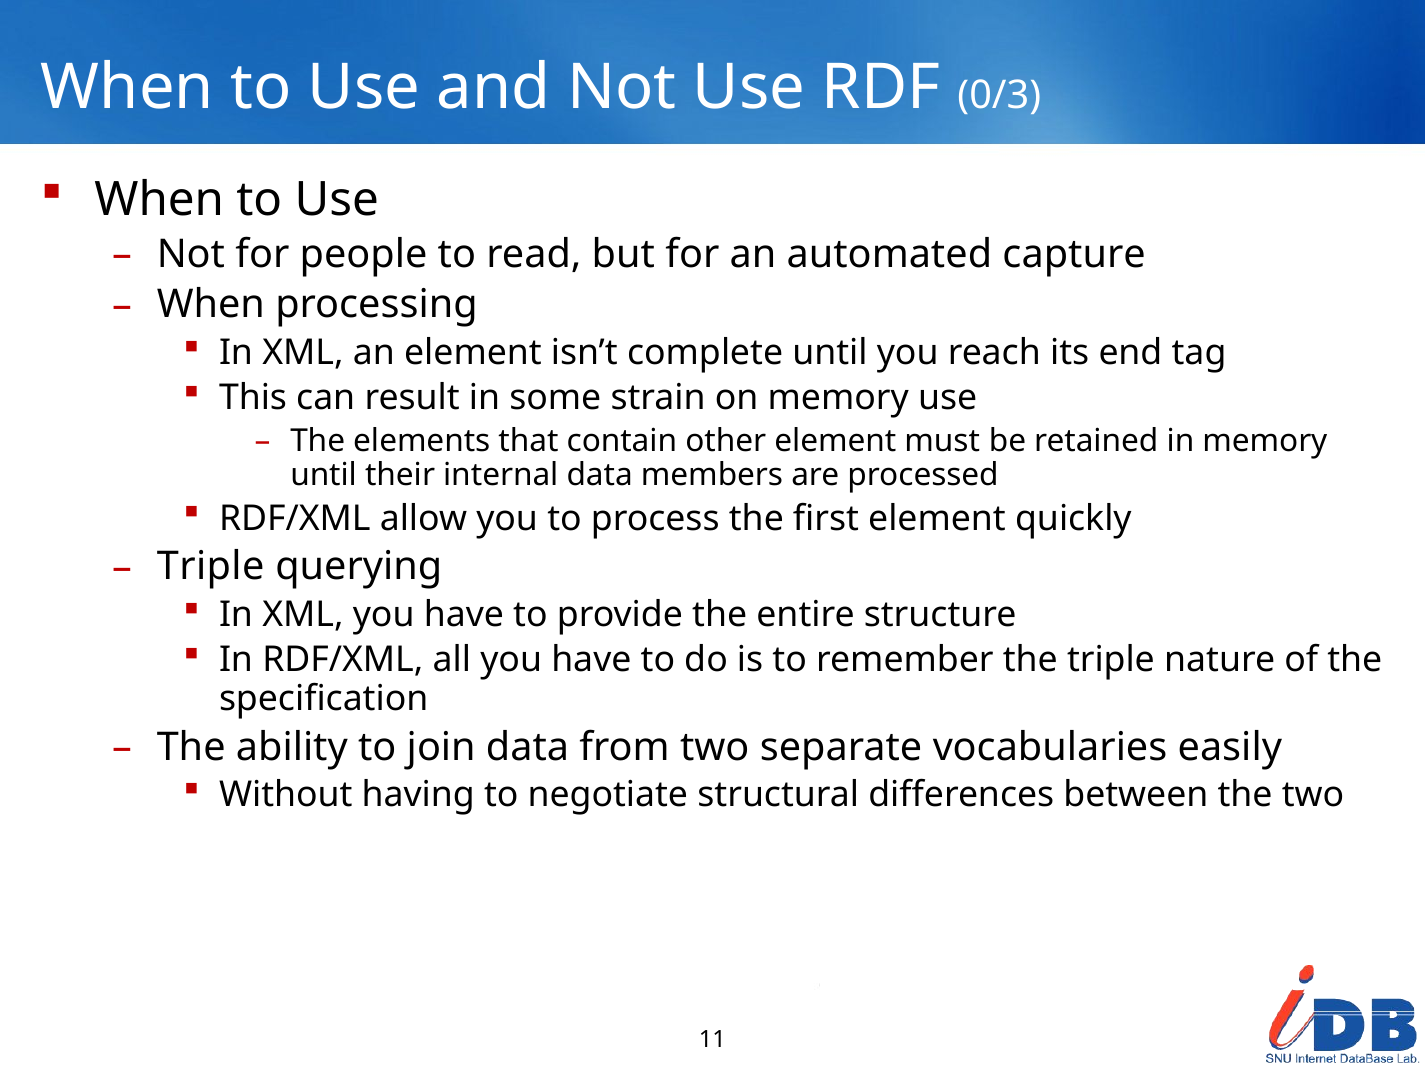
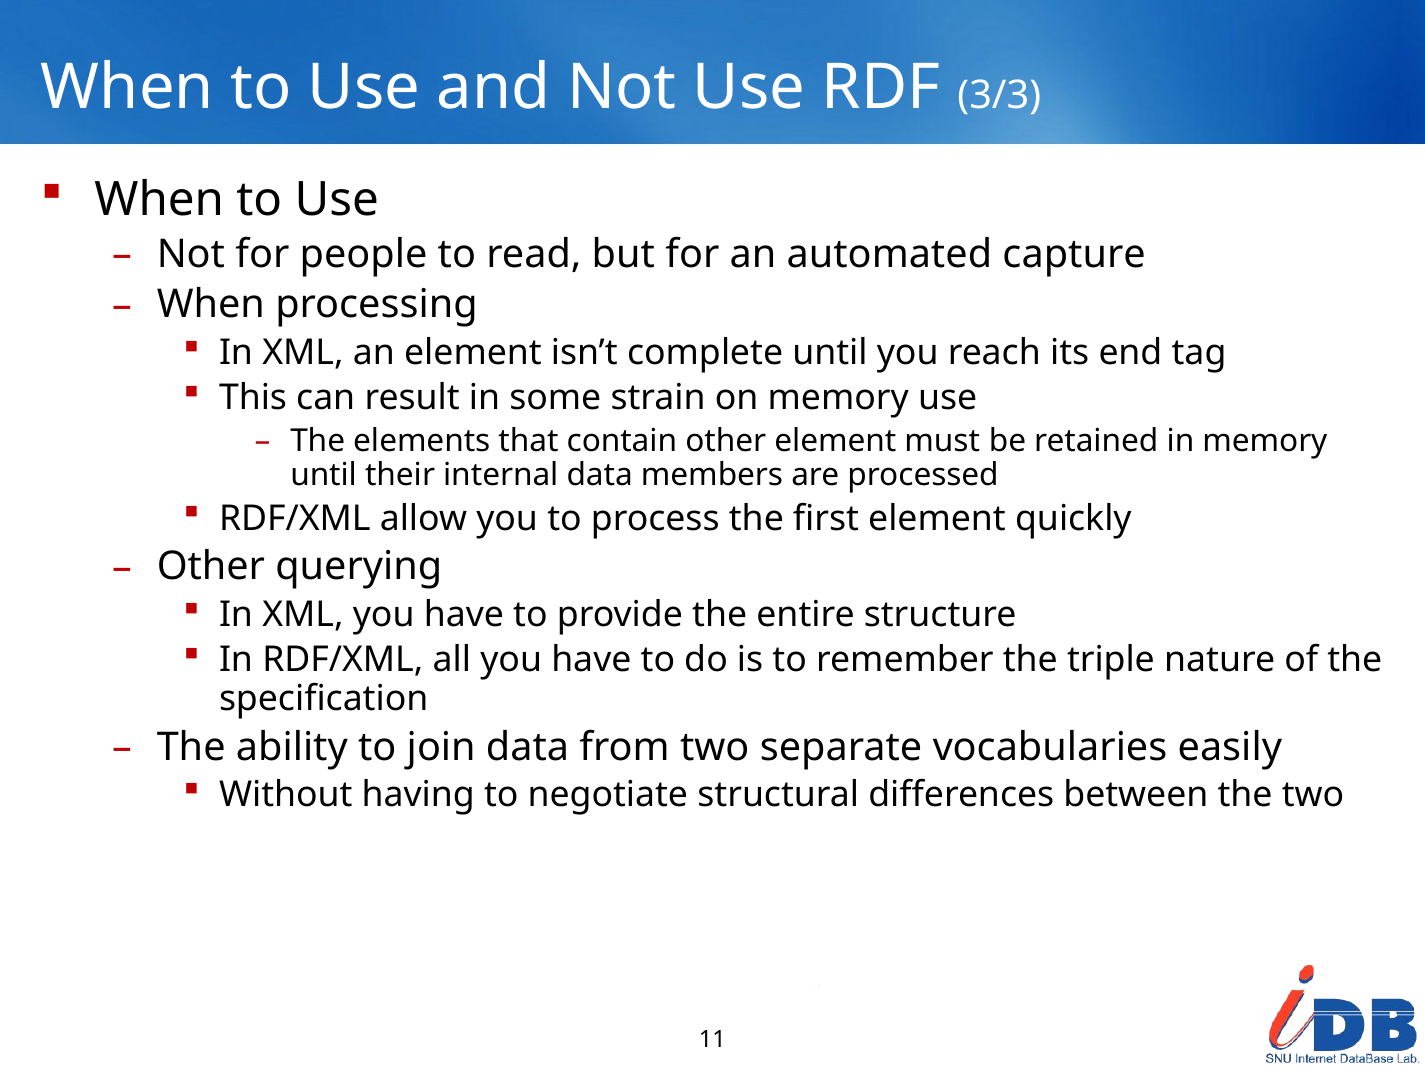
0/3: 0/3 -> 3/3
Triple at (211, 567): Triple -> Other
